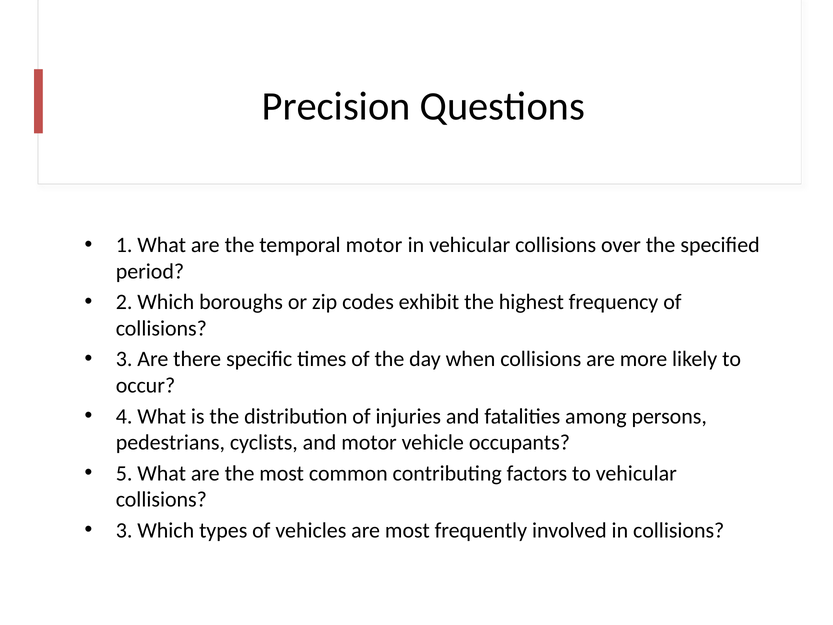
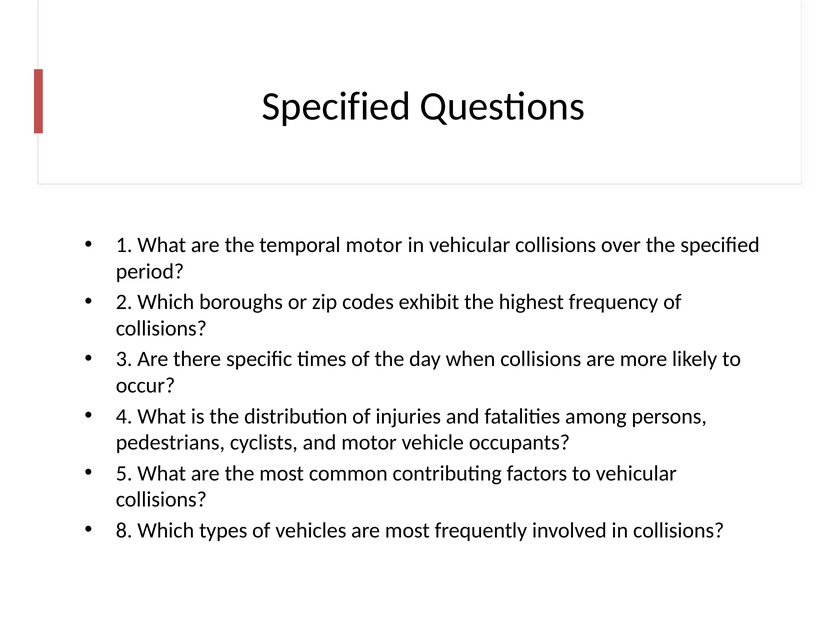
Precision at (336, 107): Precision -> Specified
3 at (124, 530): 3 -> 8
